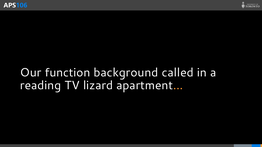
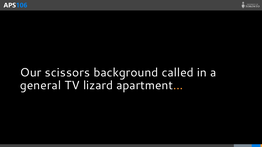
function: function -> scissors
reading: reading -> general
